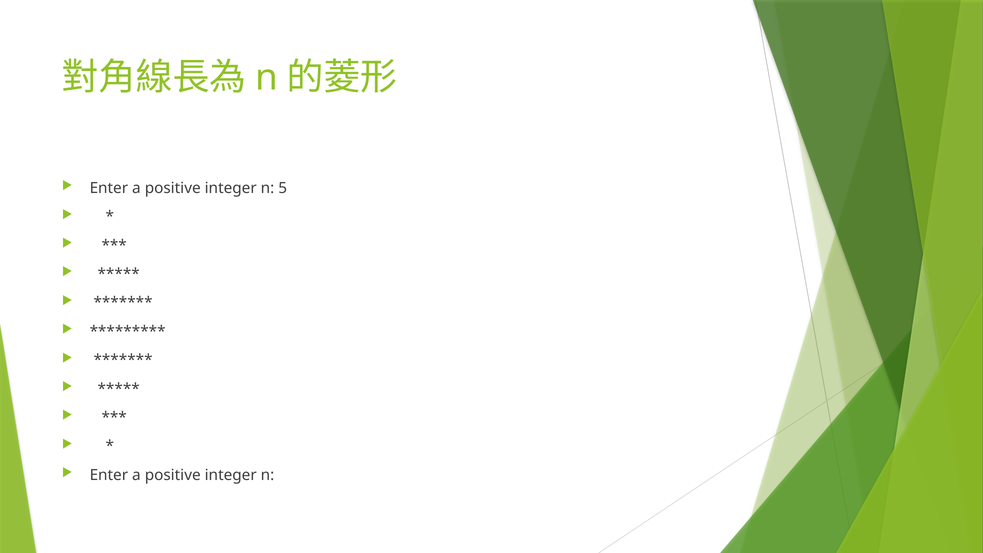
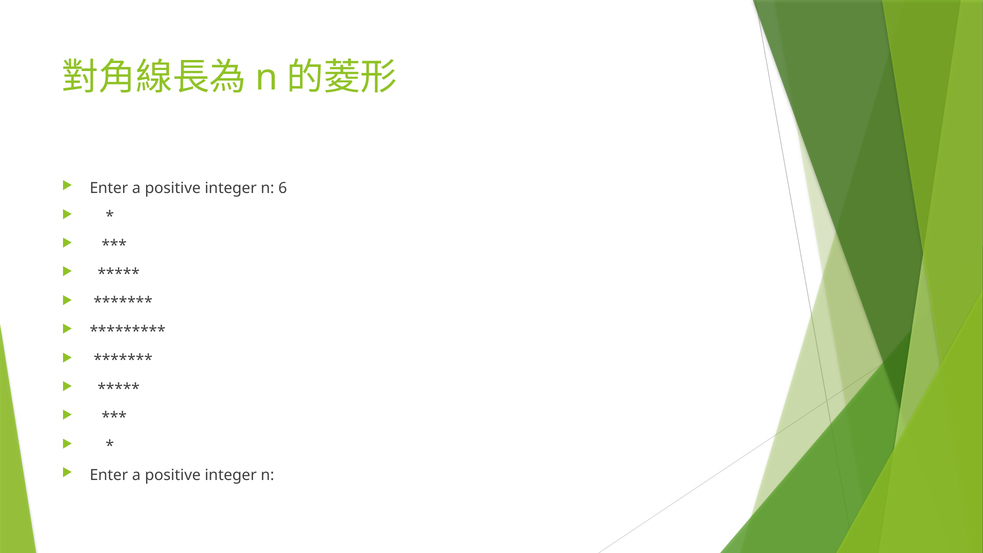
5: 5 -> 6
